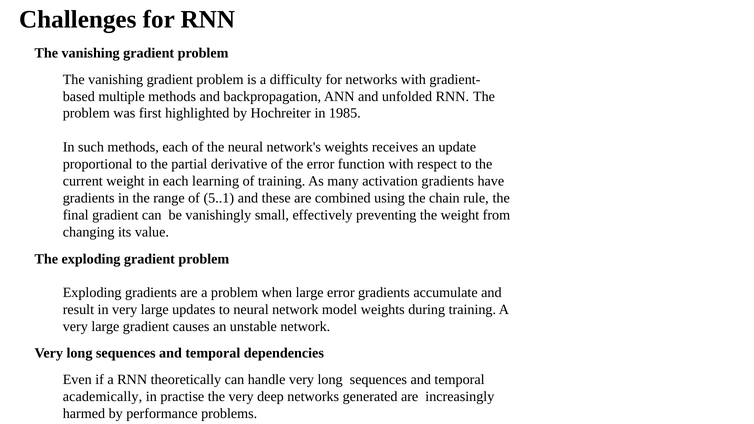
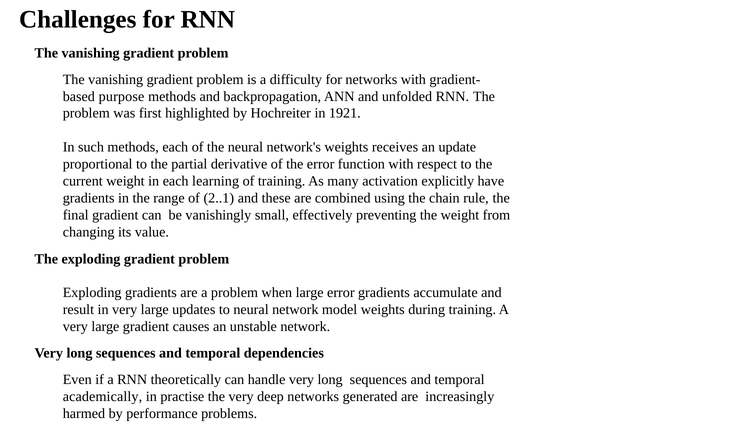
multiple: multiple -> purpose
1985: 1985 -> 1921
activation gradients: gradients -> explicitly
5..1: 5..1 -> 2..1
